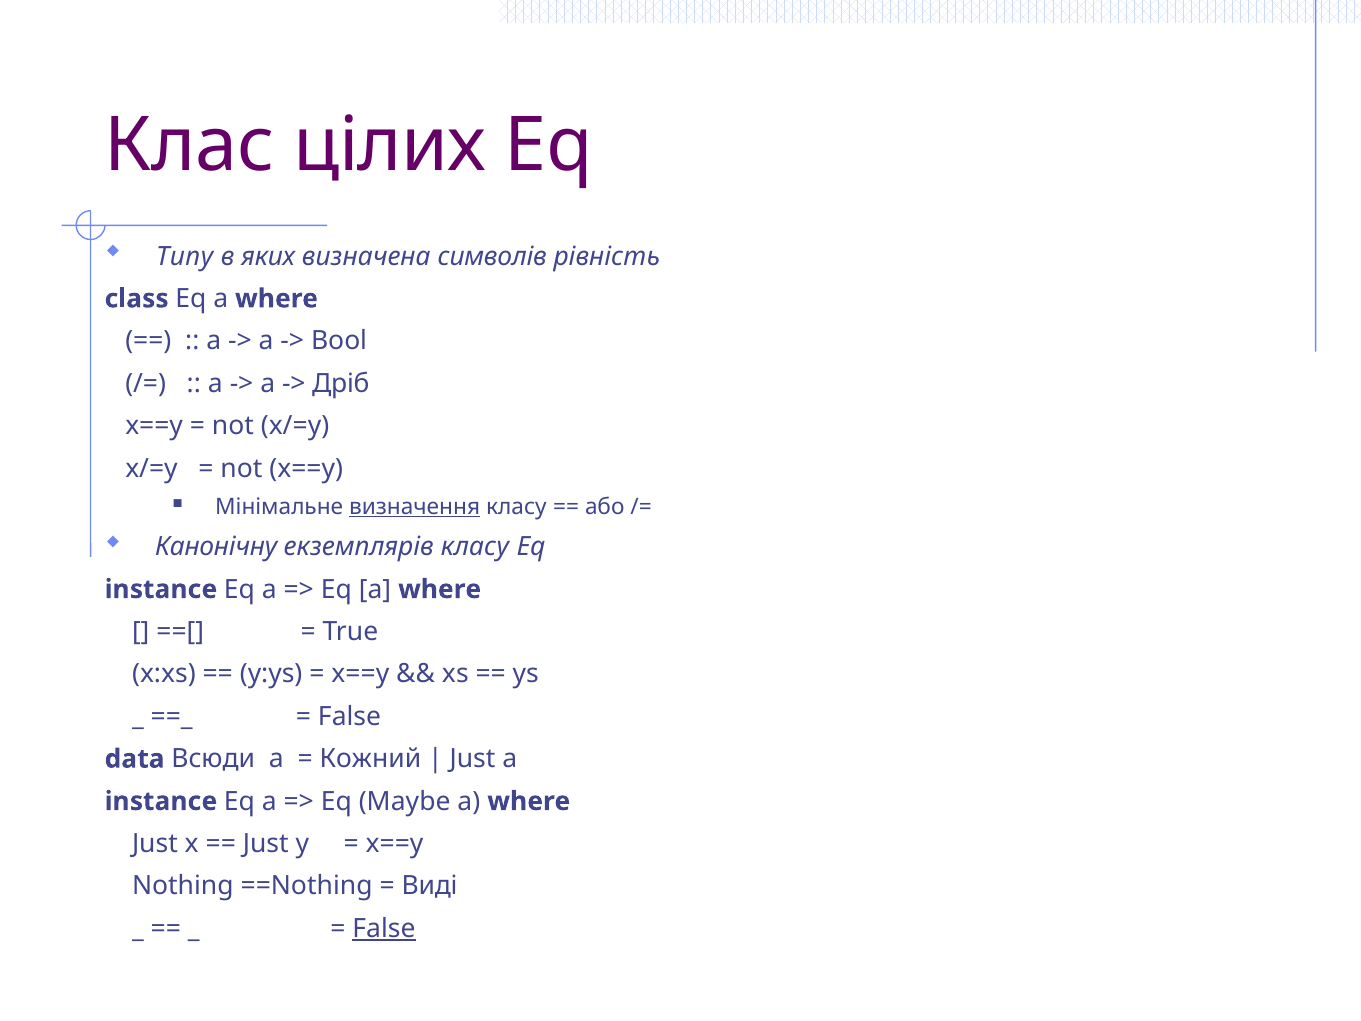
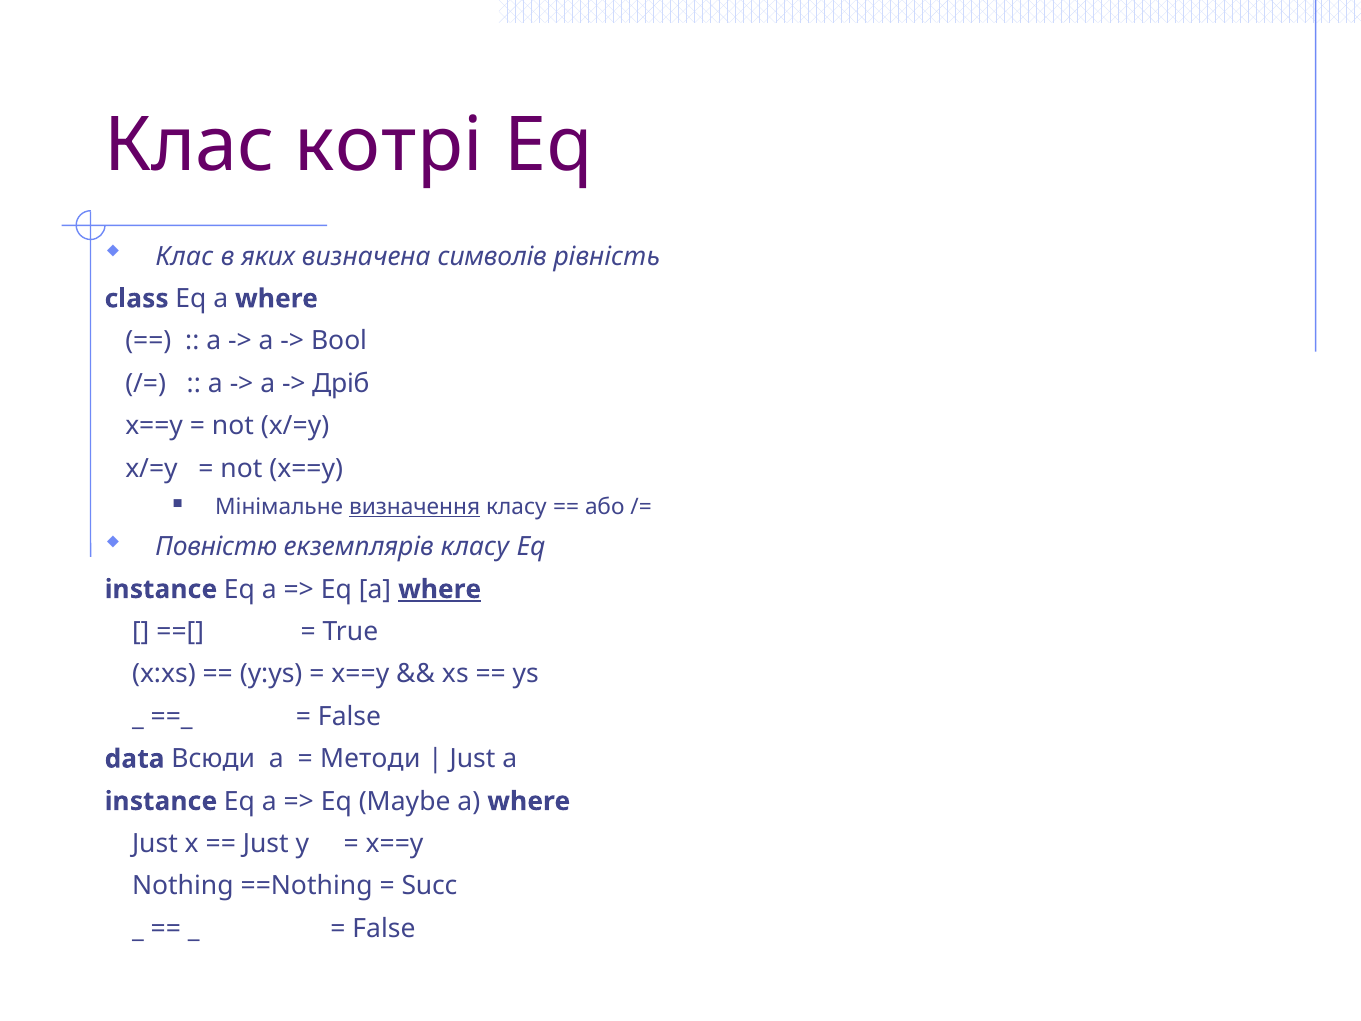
цілих: цілих -> котрі
Типу at (185, 256): Типу -> Клас
Канонічну: Канонічну -> Повністю
where at (440, 589) underline: none -> present
Кожний: Кожний -> Методи
Виді: Виді -> Succ
False at (384, 928) underline: present -> none
